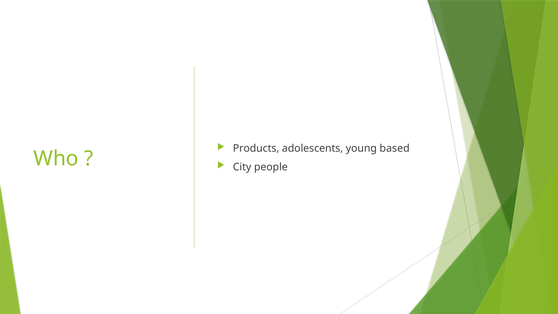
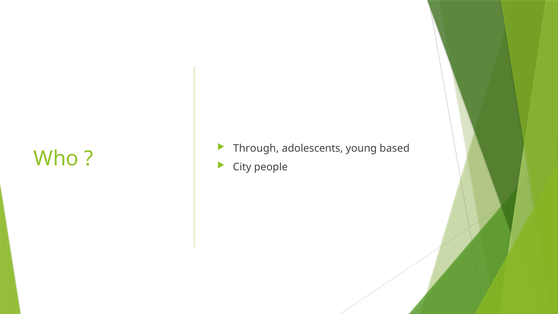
Products: Products -> Through
